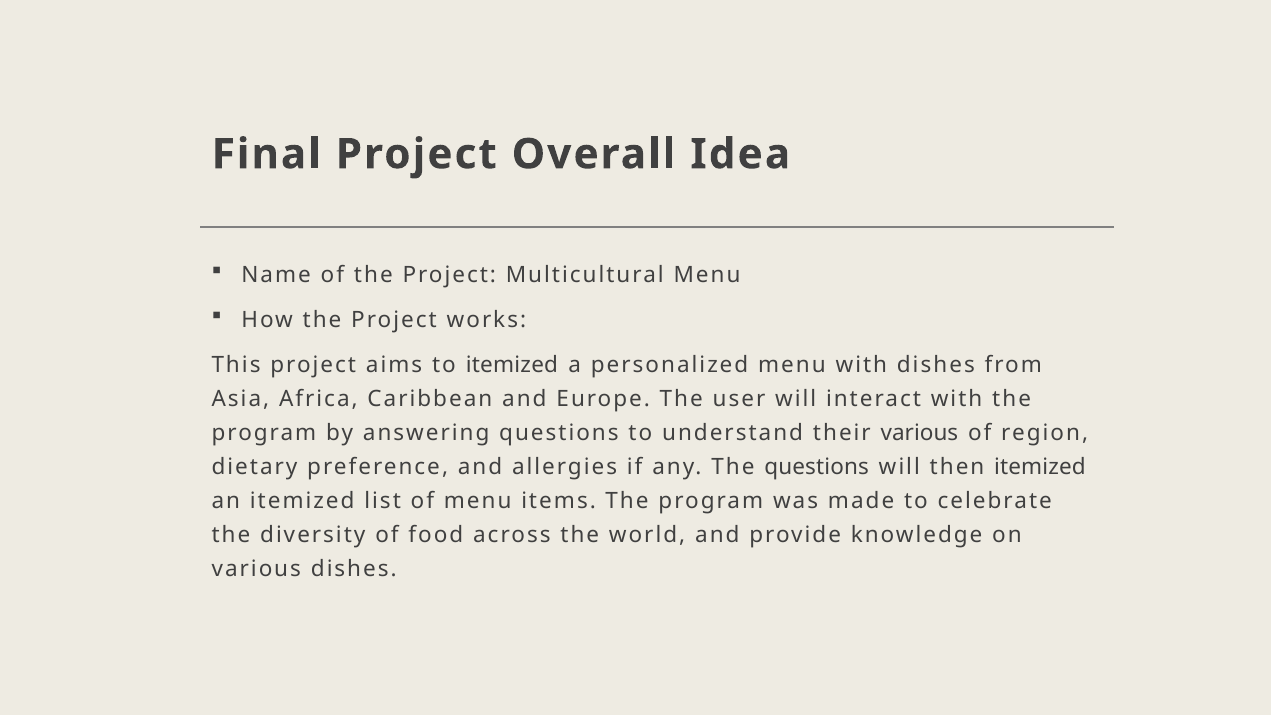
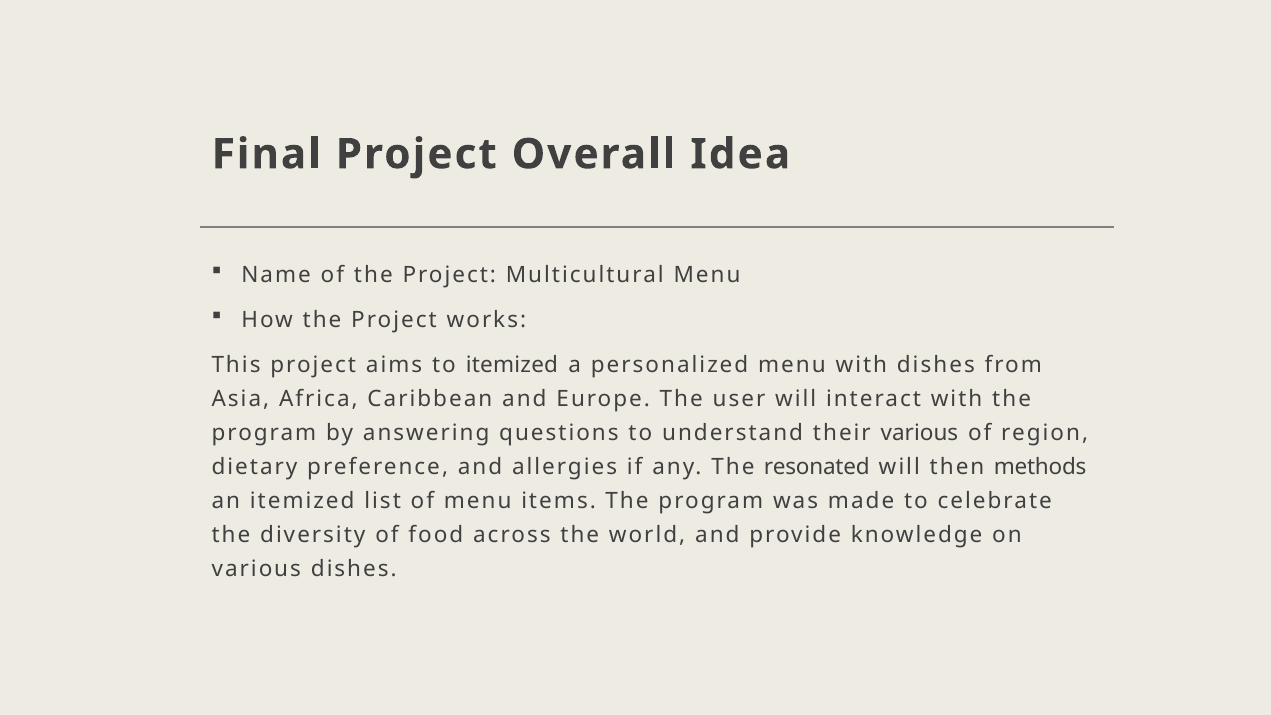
The questions: questions -> resonated
then itemized: itemized -> methods
